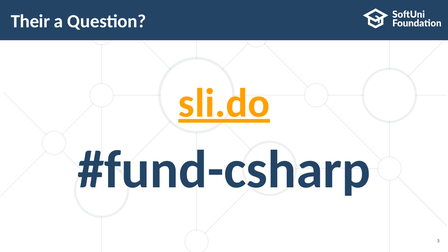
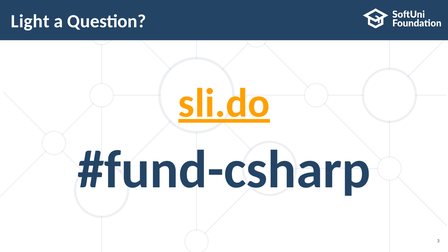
Their: Their -> Light
